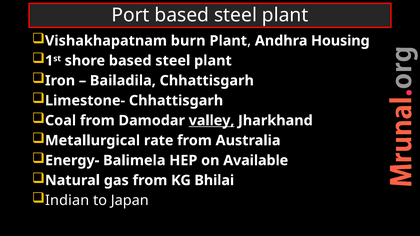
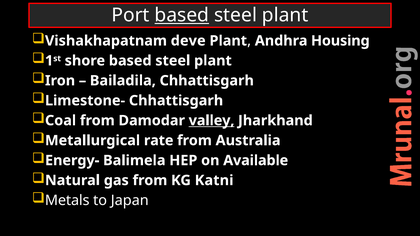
based at (182, 15) underline: none -> present
burn: burn -> deve
Bhilai: Bhilai -> Katni
Indian: Indian -> Metals
